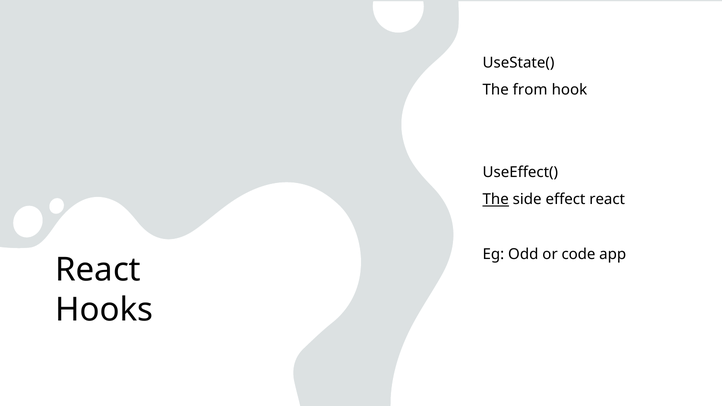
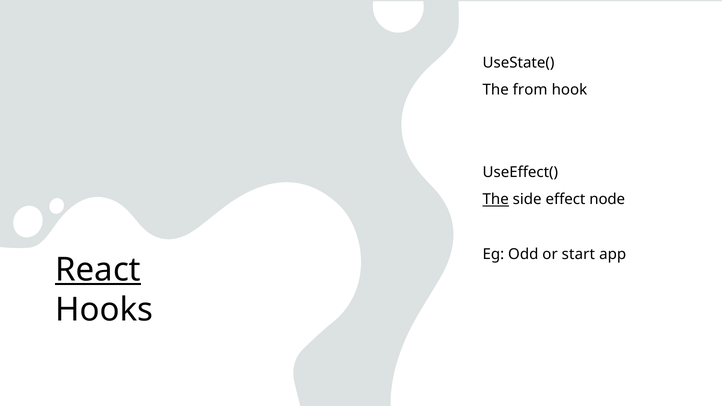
effect react: react -> node
code: code -> start
React at (98, 270) underline: none -> present
